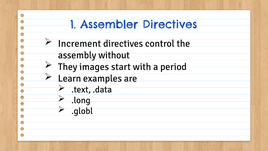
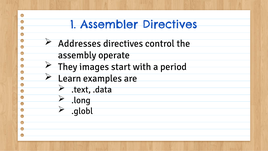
Increment: Increment -> Addresses
without: without -> operate
